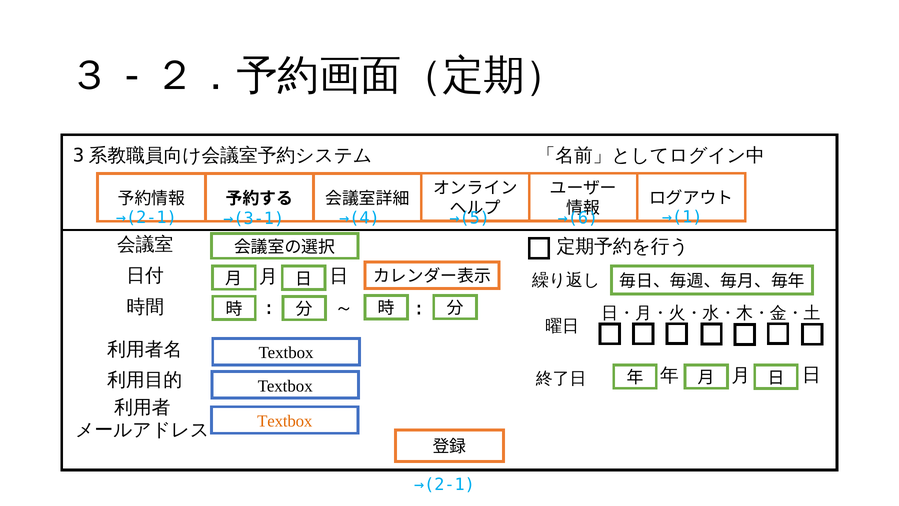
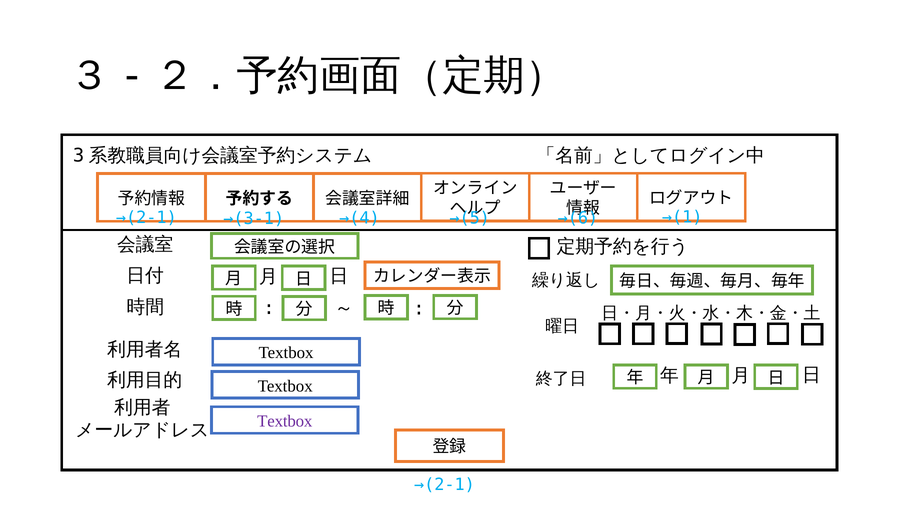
Textbox at (285, 421) colour: orange -> purple
